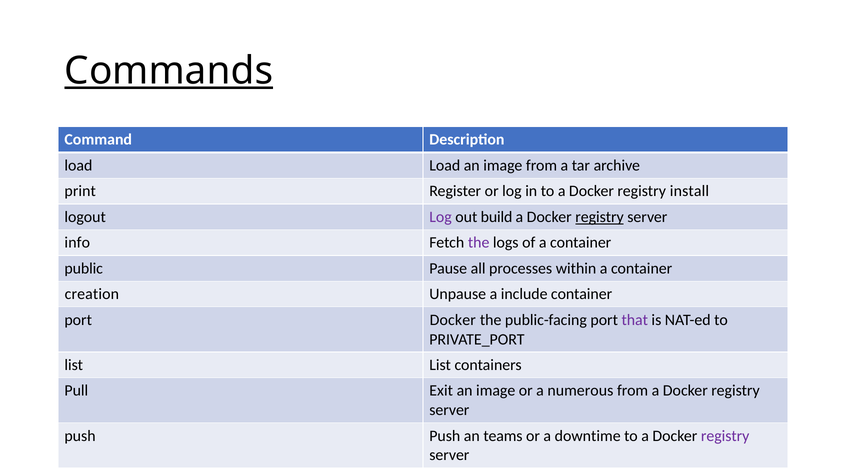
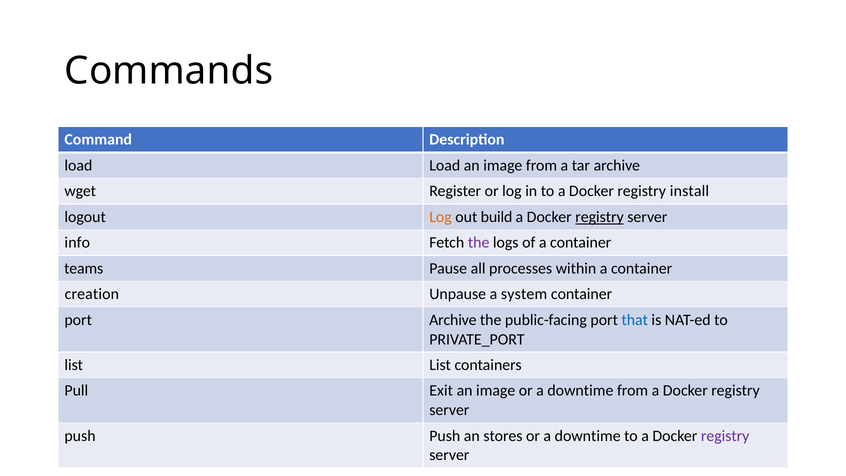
Commands underline: present -> none
print: print -> wget
Log at (441, 217) colour: purple -> orange
public: public -> teams
include: include -> system
port Docker: Docker -> Archive
that colour: purple -> blue
image or a numerous: numerous -> downtime
teams: teams -> stores
